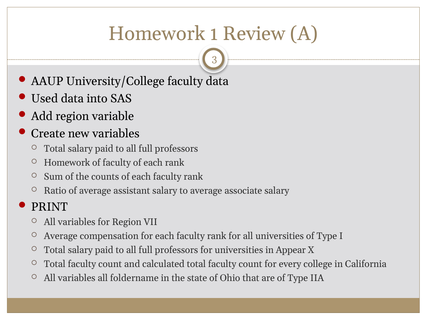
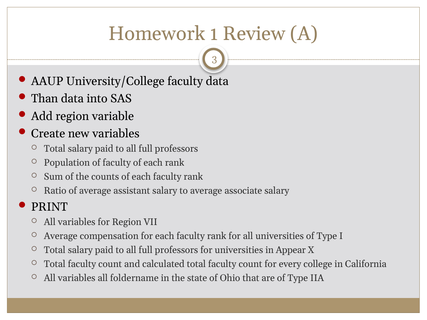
Used: Used -> Than
Homework at (67, 163): Homework -> Population
